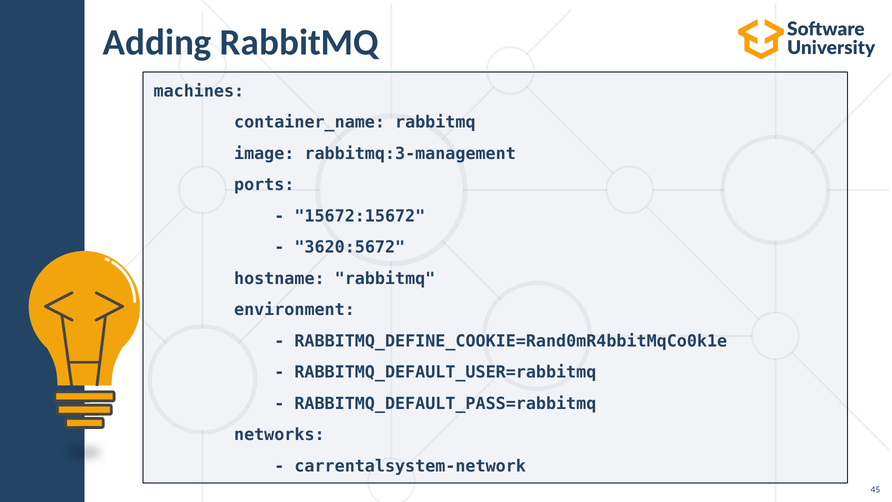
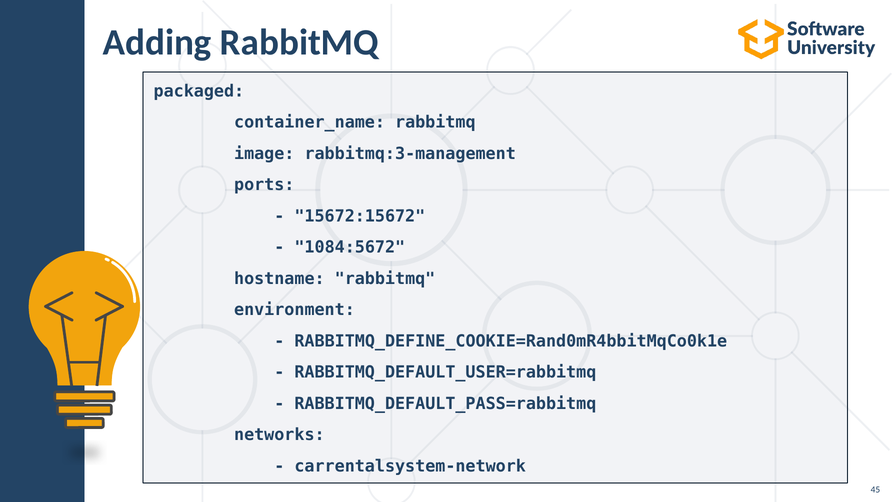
machines: machines -> packaged
3620:5672: 3620:5672 -> 1084:5672
